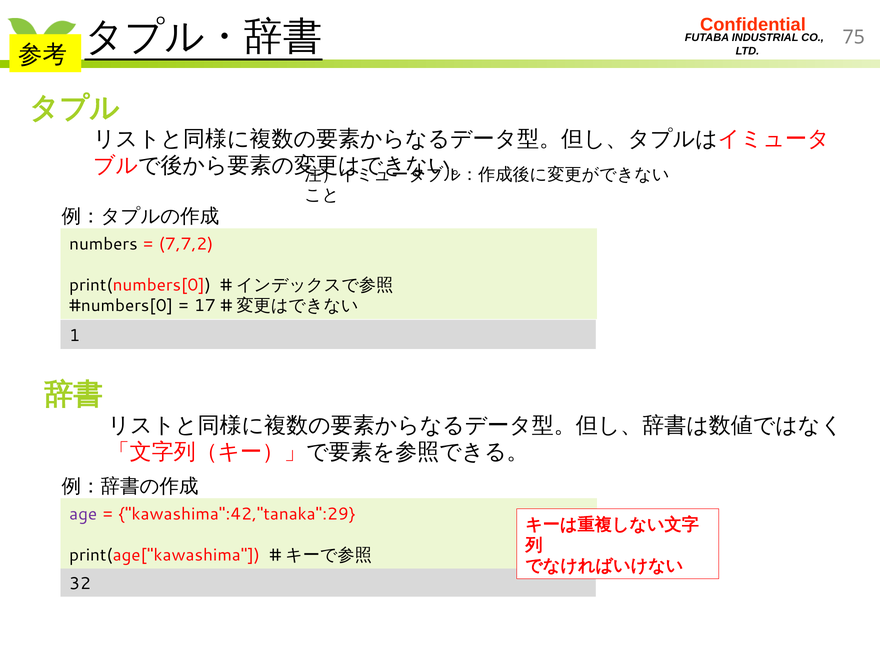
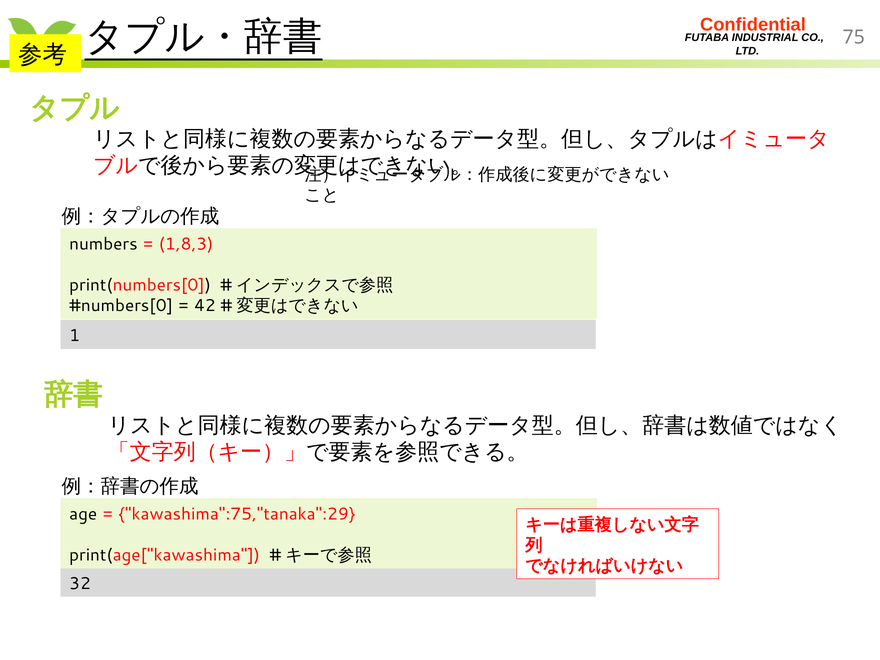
7,7,2: 7,7,2 -> 1,8,3
17: 17 -> 42
age colour: purple -> black
kawashima":42,"tanaka":29: kawashima":42,"tanaka":29 -> kawashima":75,"tanaka":29
